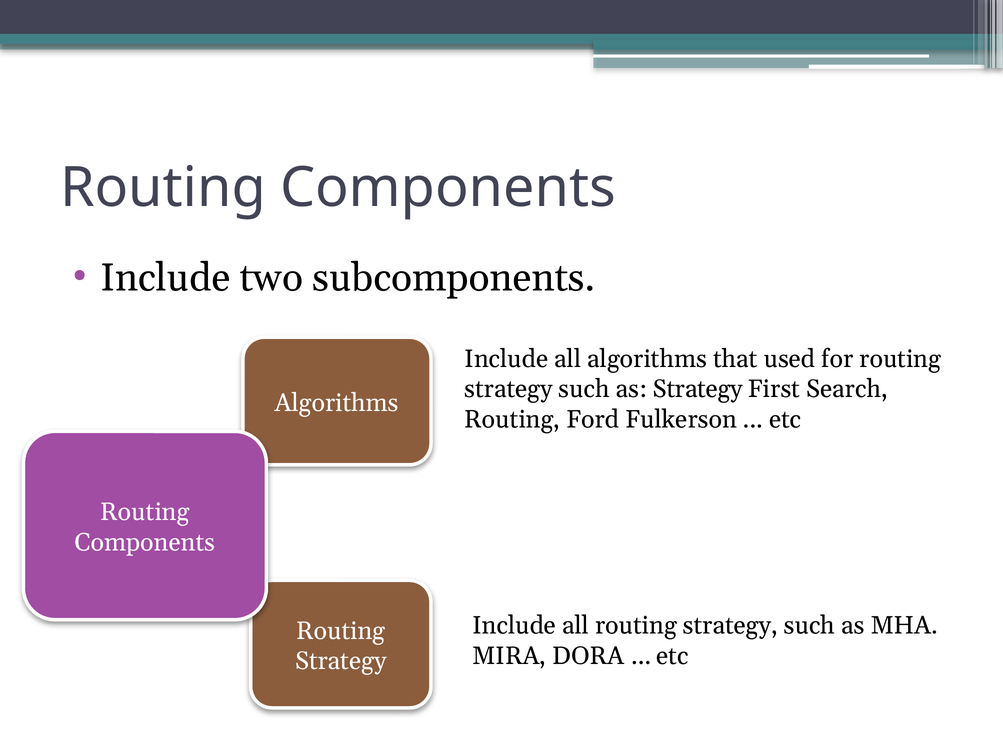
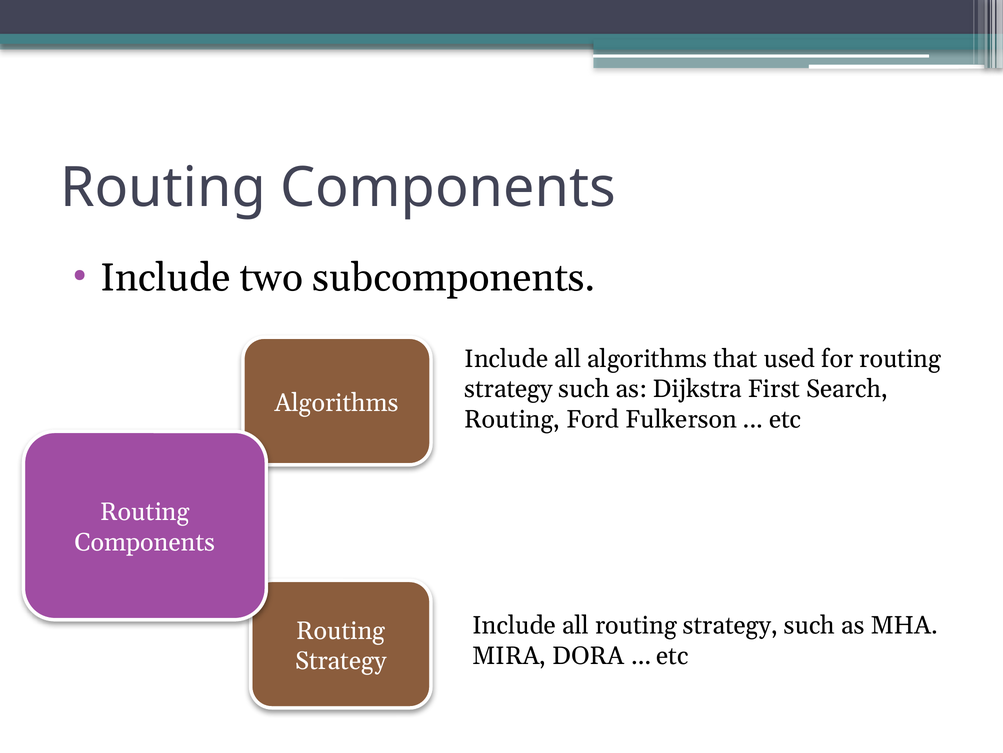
as Strategy: Strategy -> Dijkstra
